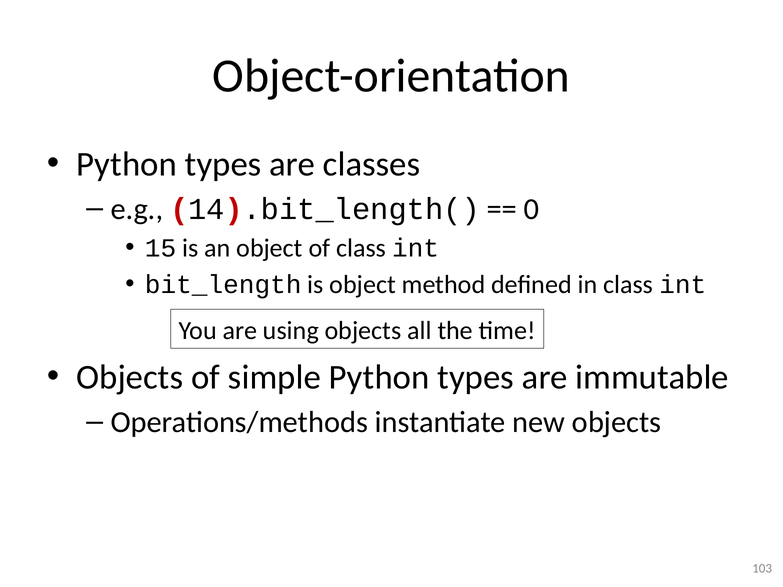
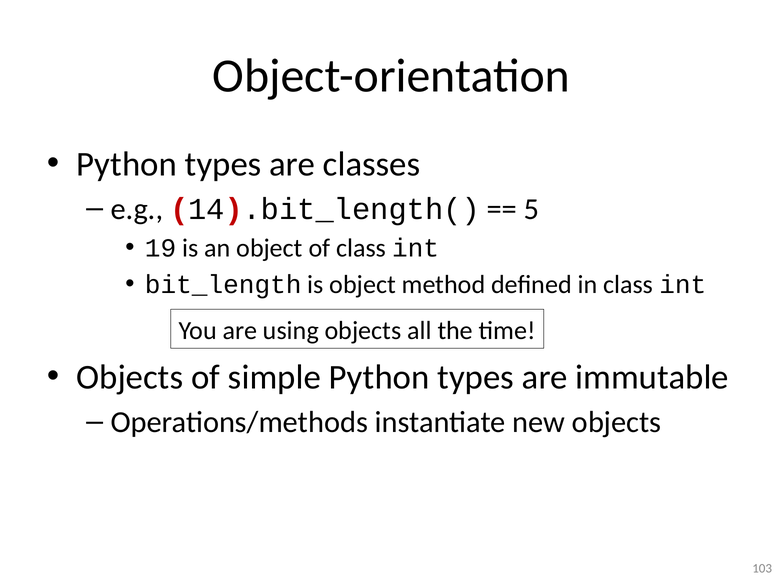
0: 0 -> 5
15: 15 -> 19
